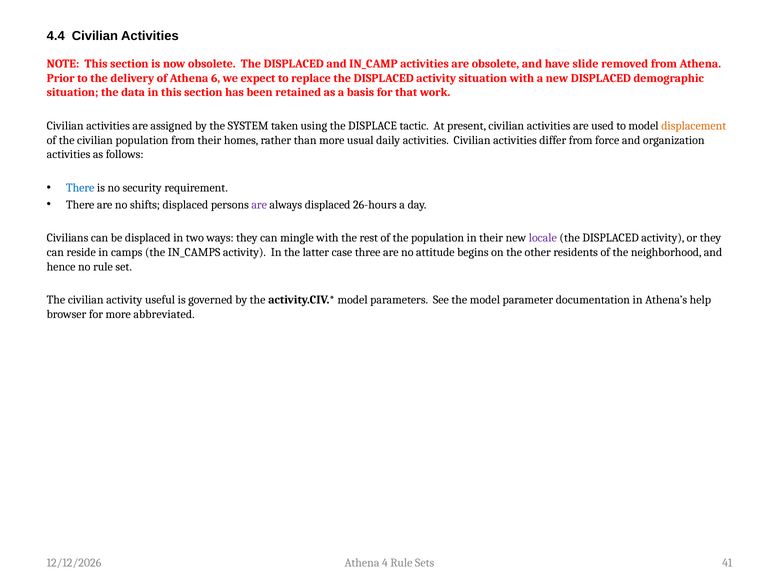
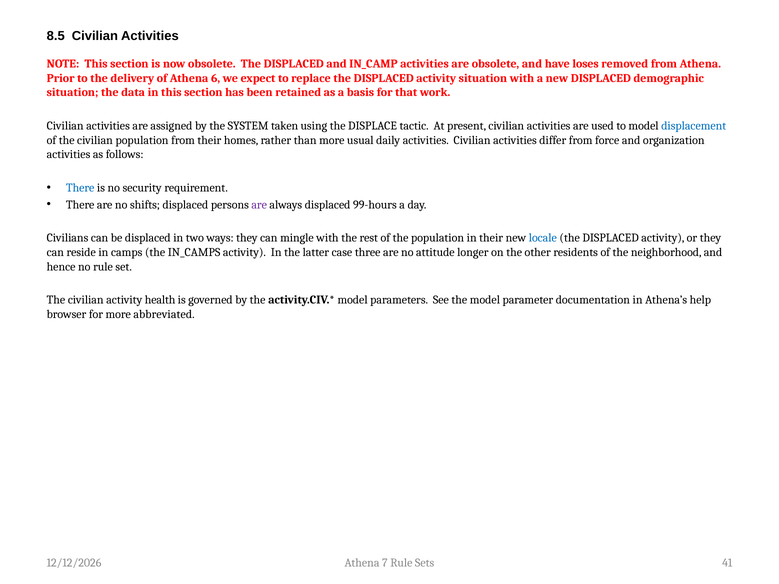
4.4: 4.4 -> 8.5
slide: slide -> loses
displacement colour: orange -> blue
26-hours: 26-hours -> 99-hours
locale colour: purple -> blue
begins: begins -> longer
useful: useful -> health
4: 4 -> 7
